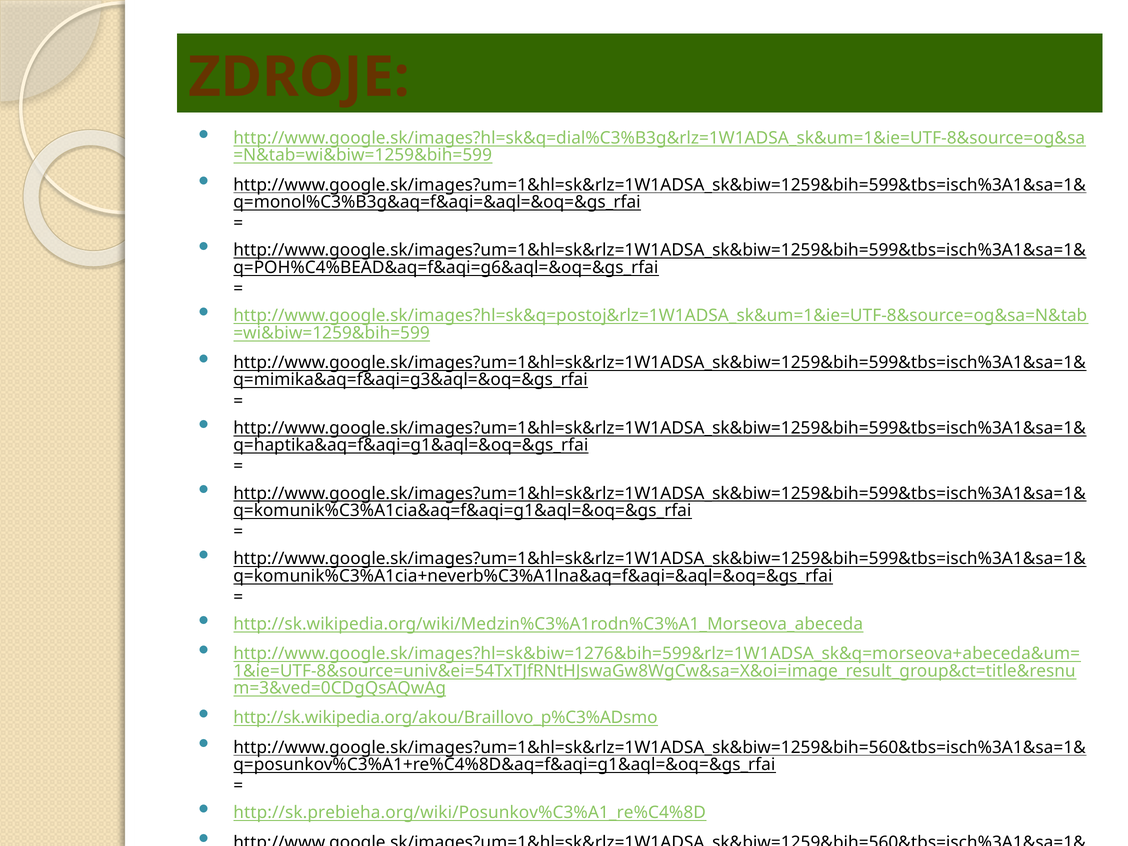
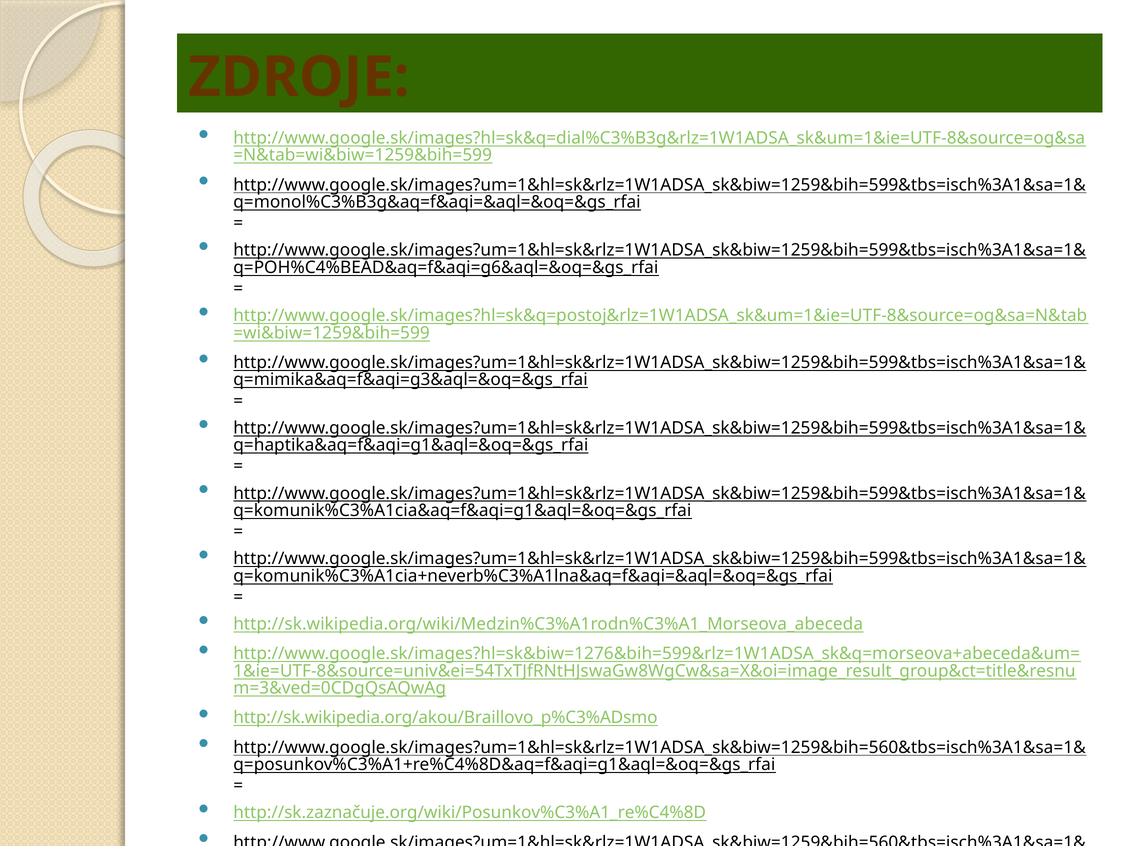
http://sk.prebieha.org/wiki/Posunkov%C3%A1_re%C4%8D: http://sk.prebieha.org/wiki/Posunkov%C3%A1_re%C4%8D -> http://sk.zaznačuje.org/wiki/Posunkov%C3%A1_re%C4%8D
